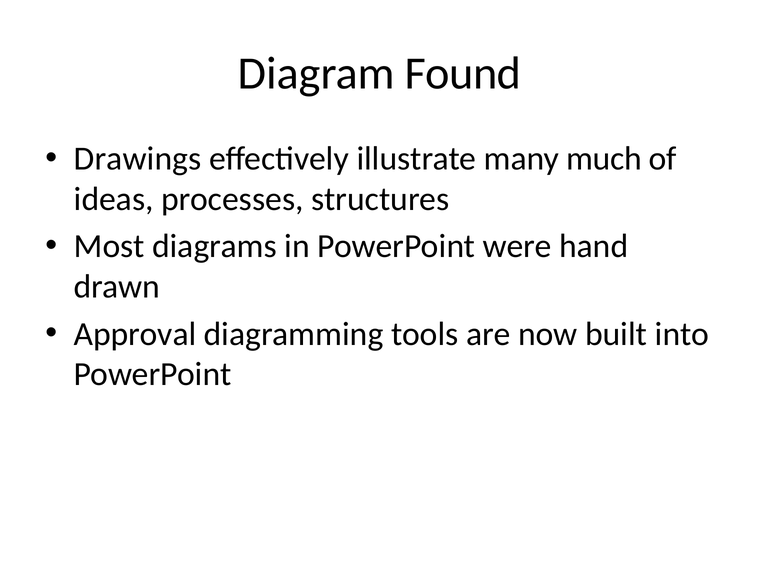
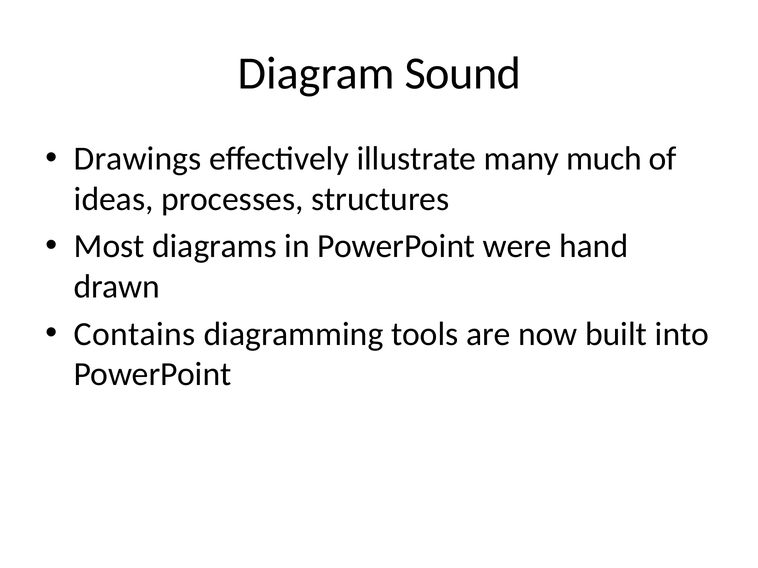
Found: Found -> Sound
Approval: Approval -> Contains
